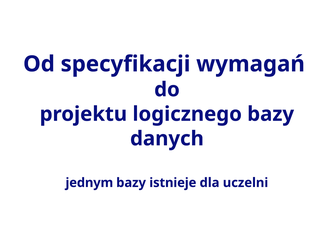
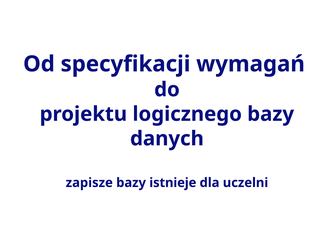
jednym: jednym -> zapisze
